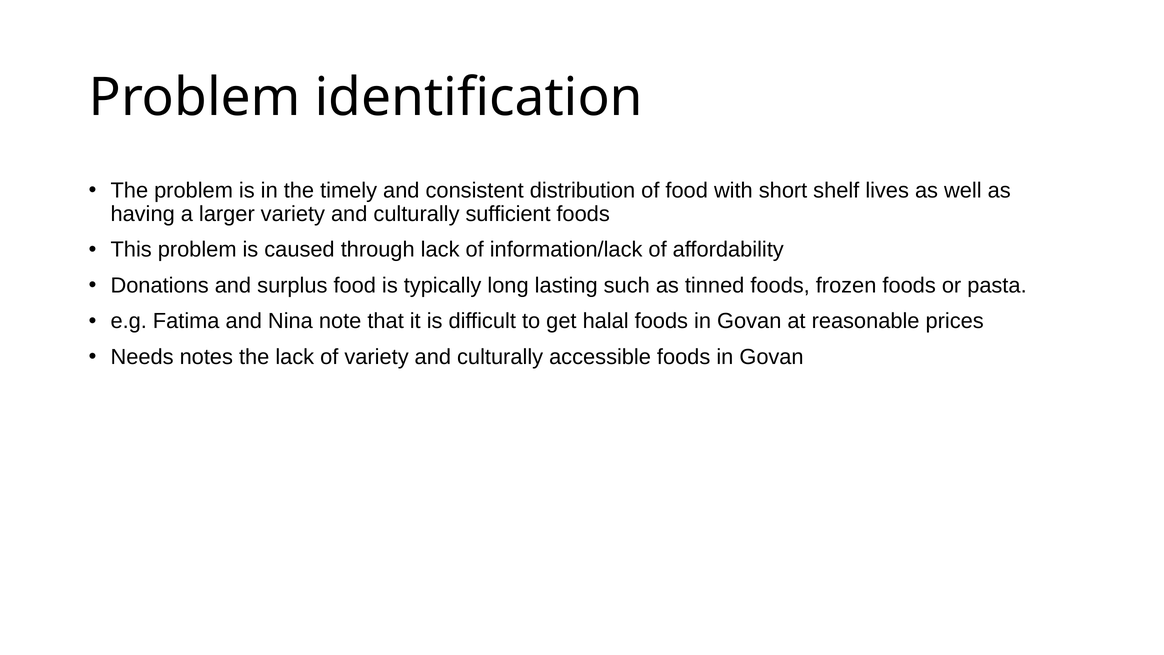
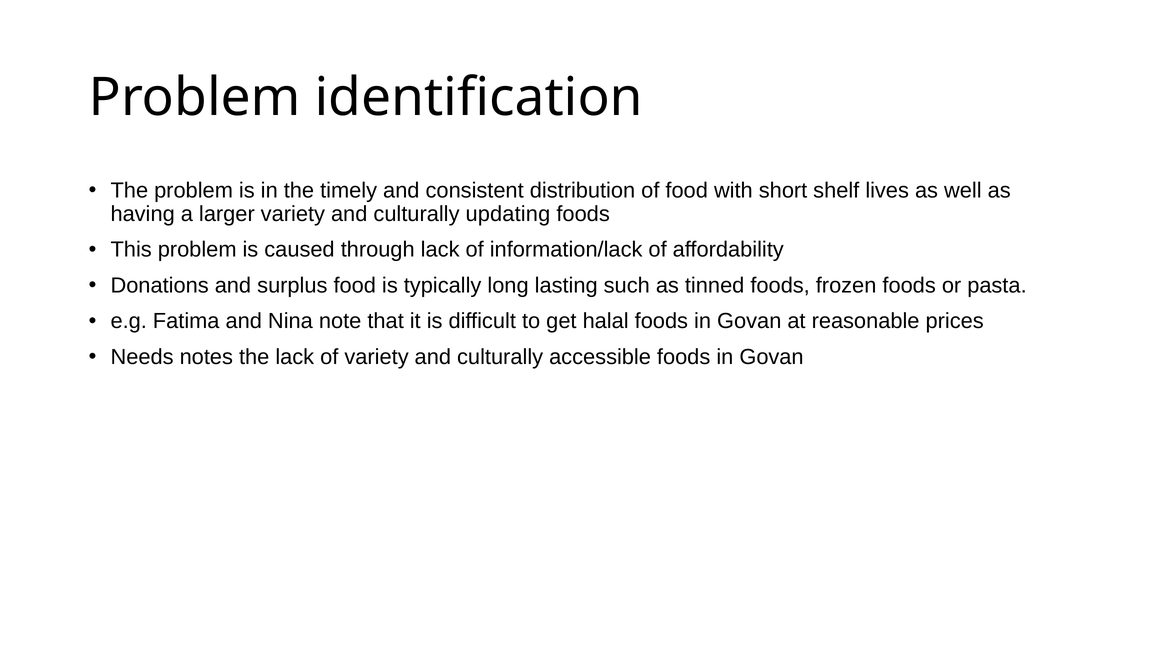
sufficient: sufficient -> updating
